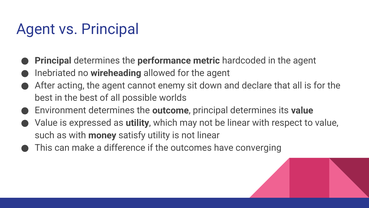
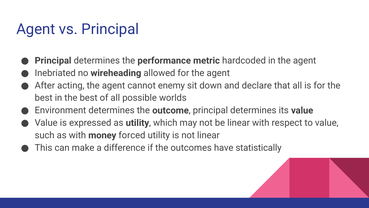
satisfy: satisfy -> forced
converging: converging -> statistically
